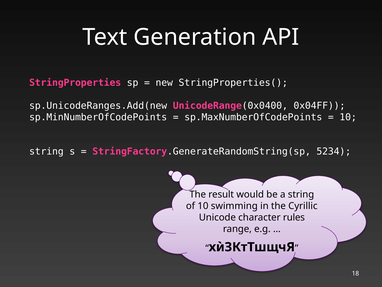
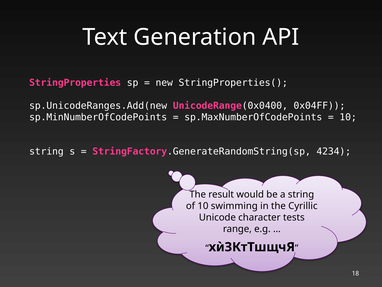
5234: 5234 -> 4234
rules: rules -> tests
